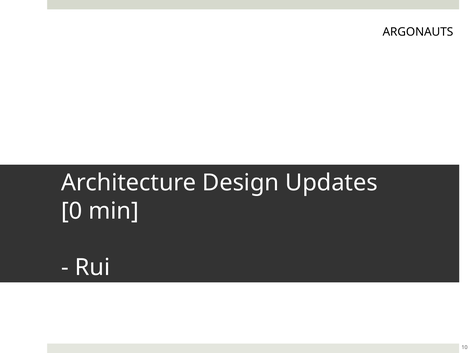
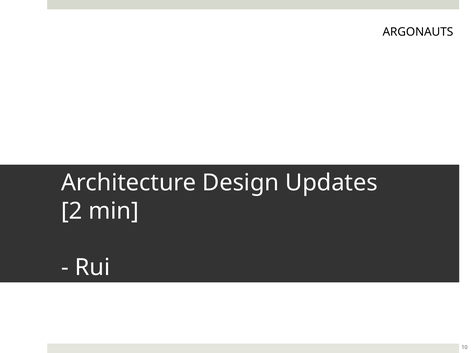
0: 0 -> 2
